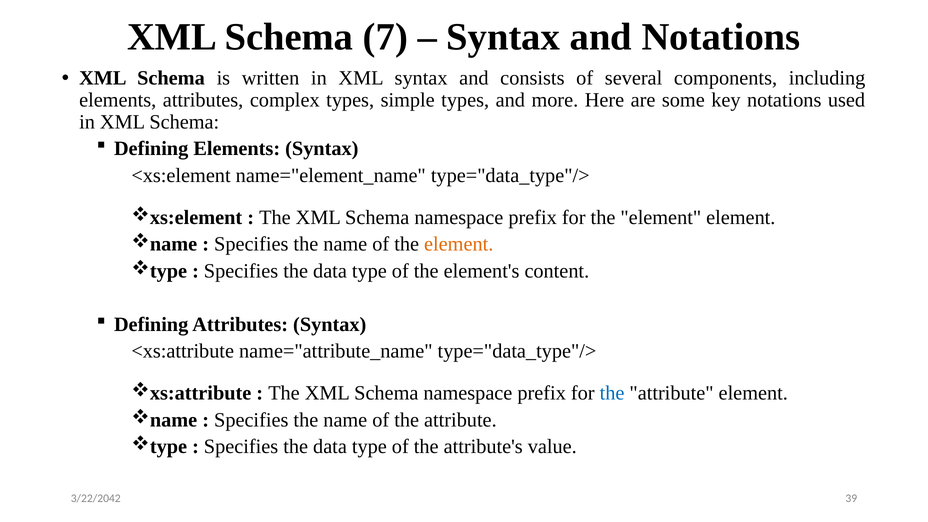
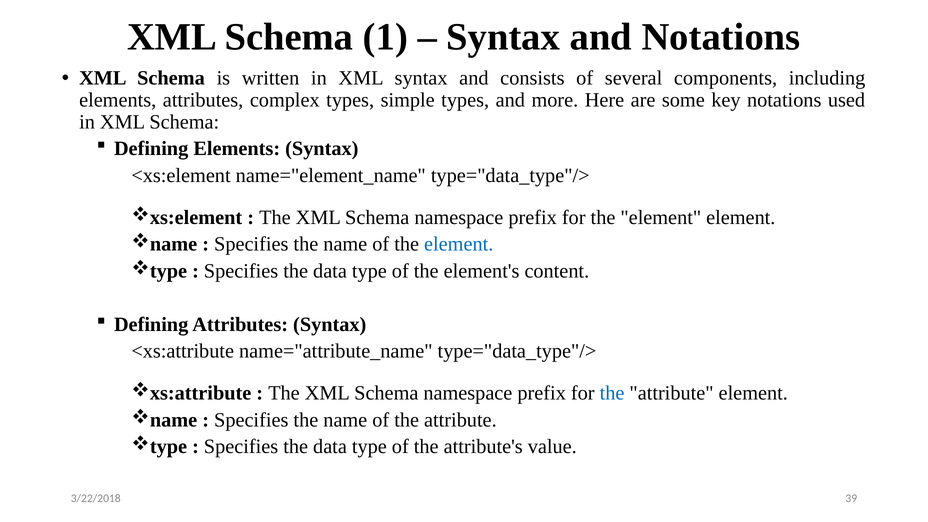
7: 7 -> 1
element at (459, 244) colour: orange -> blue
3/22/2042: 3/22/2042 -> 3/22/2018
